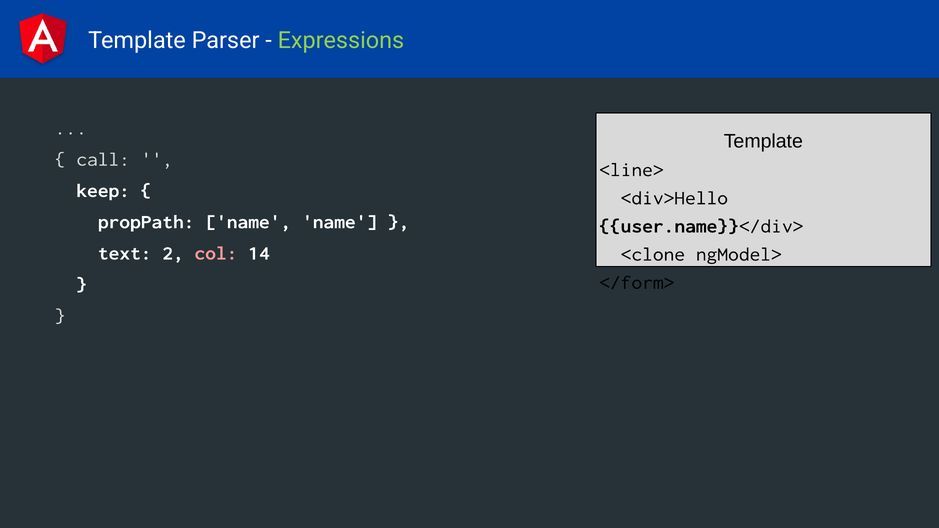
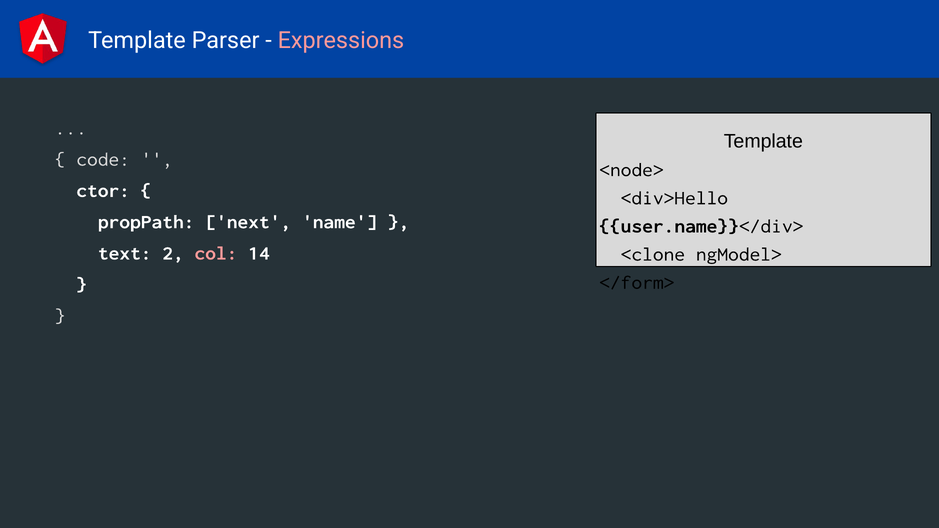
Expressions colour: light green -> pink
call: call -> code
<line>: <line> -> <node>
keep: keep -> ctor
propPath name: name -> next
